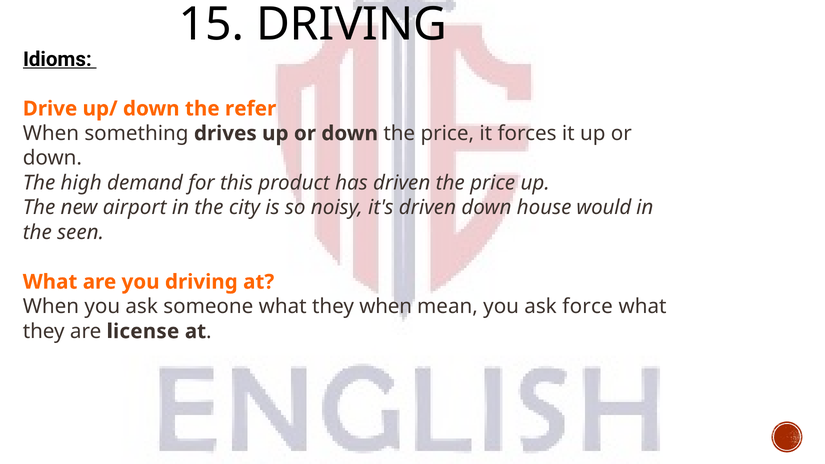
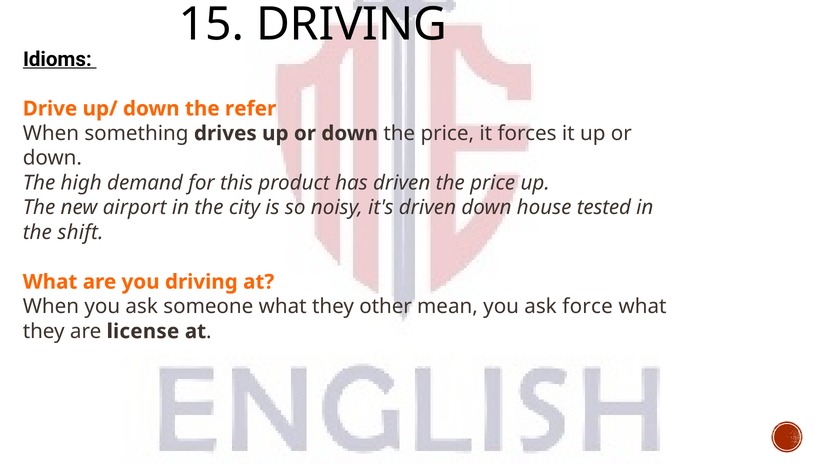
would: would -> tested
seen: seen -> shift
they when: when -> other
